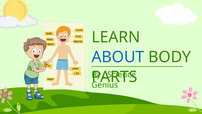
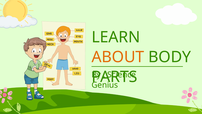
ABOUT colour: blue -> orange
